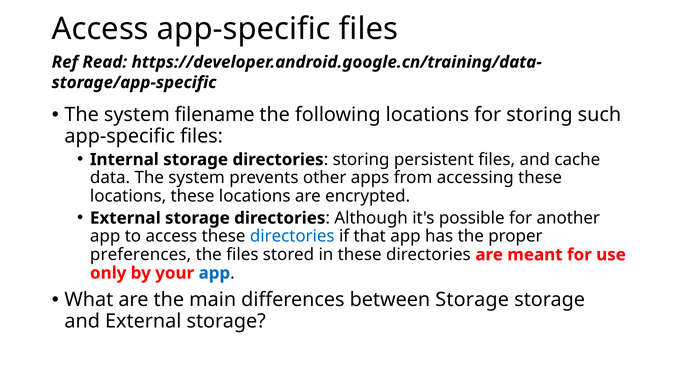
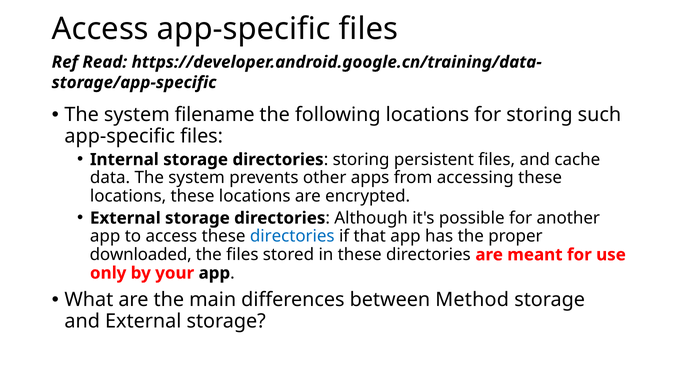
preferences: preferences -> downloaded
app at (214, 273) colour: blue -> black
between Storage: Storage -> Method
